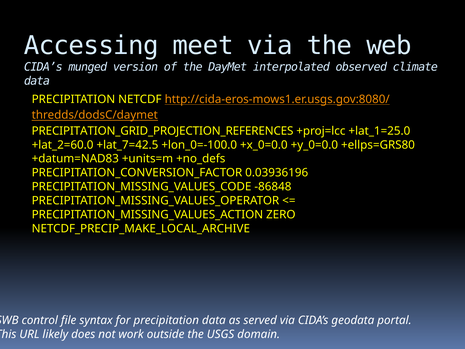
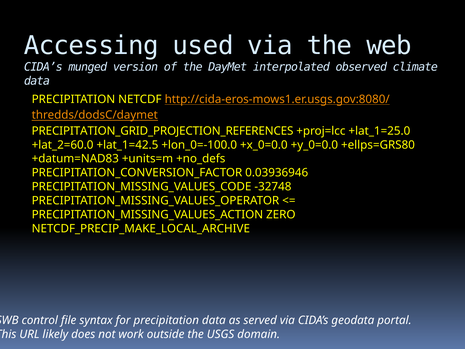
meet: meet -> used
+lat_7=42.5: +lat_7=42.5 -> +lat_1=42.5
0.03936196: 0.03936196 -> 0.03936946
-86848: -86848 -> -32748
